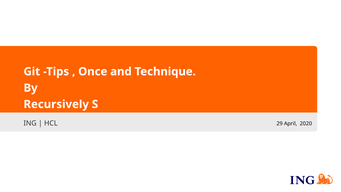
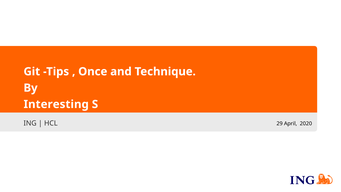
Recursively: Recursively -> Interesting
